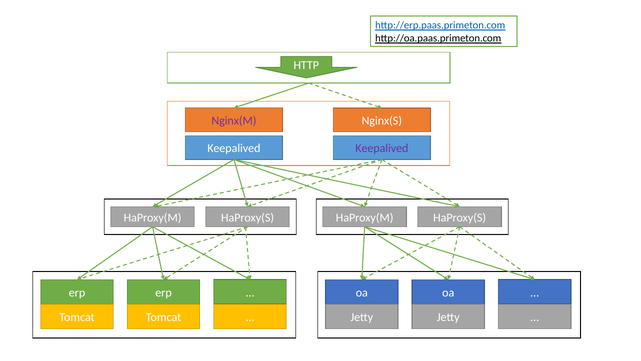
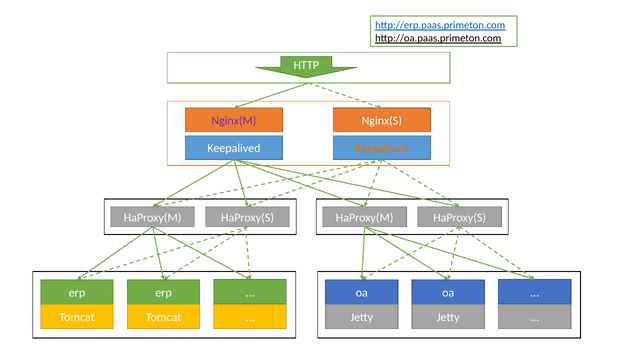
Keepalived at (382, 148) colour: purple -> orange
